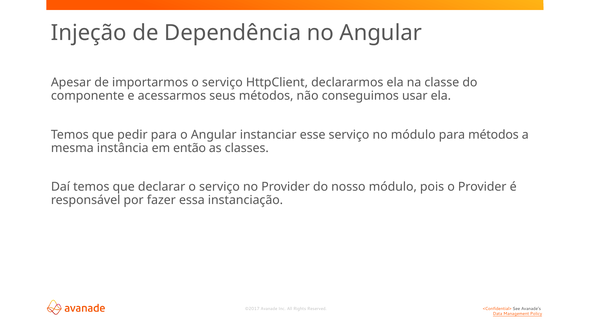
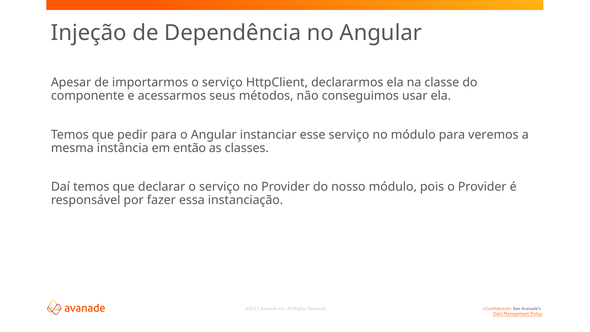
para métodos: métodos -> veremos
